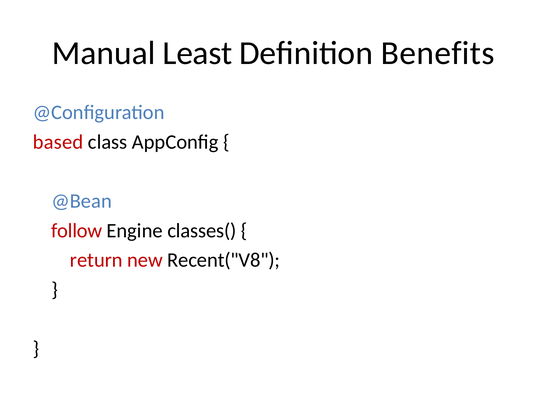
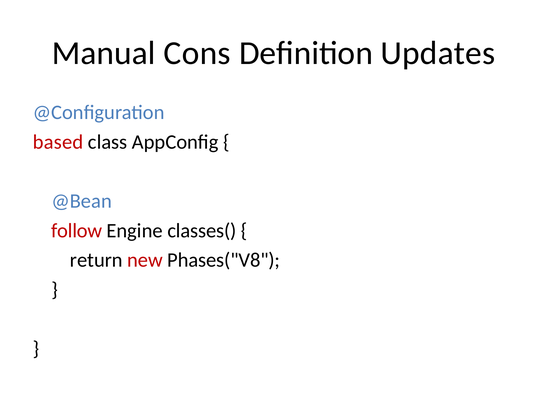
Least: Least -> Cons
Benefits: Benefits -> Updates
return colour: red -> black
Recent("V8: Recent("V8 -> Phases("V8
